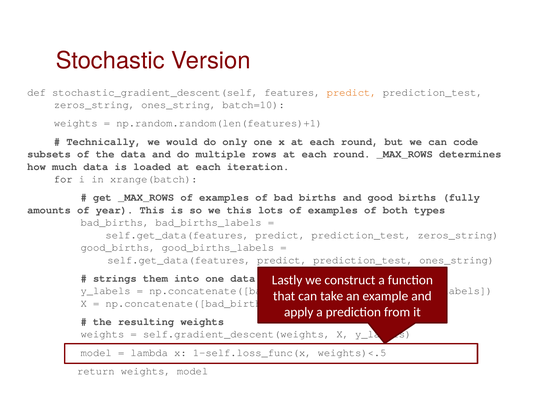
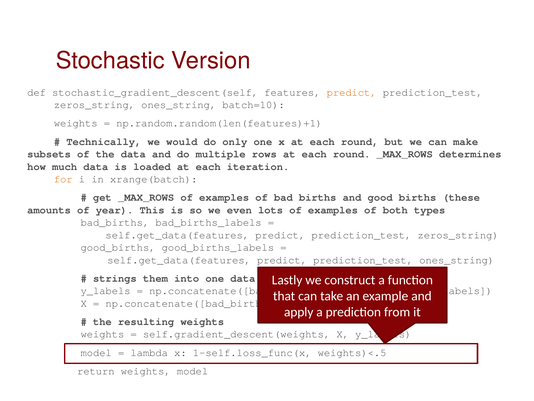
code: code -> make
for colour: black -> orange
fully: fully -> these
we this: this -> even
